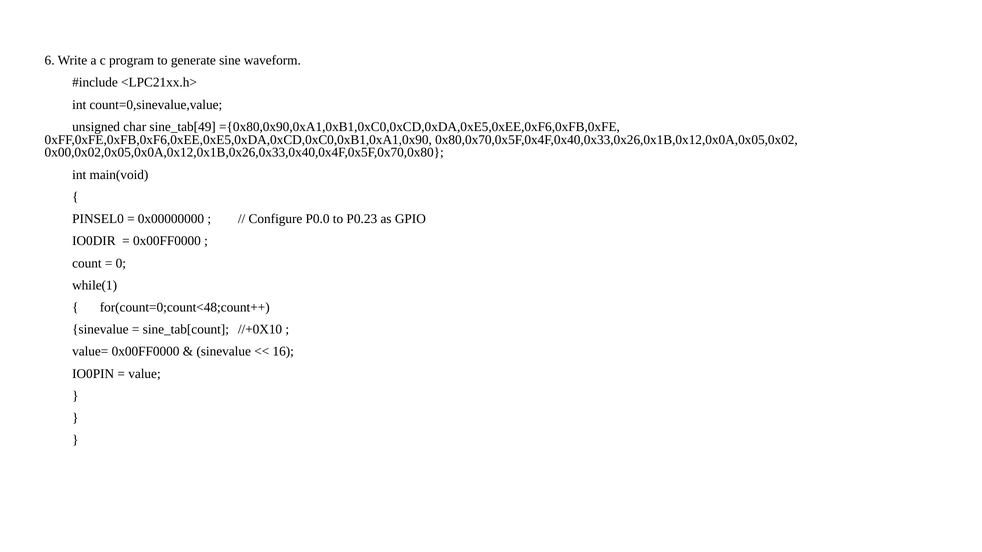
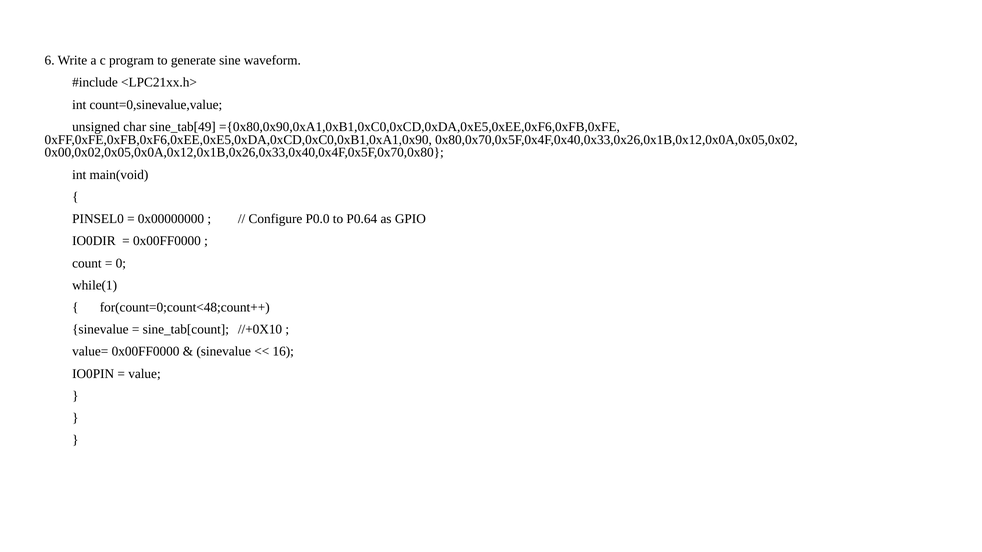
P0.23: P0.23 -> P0.64
